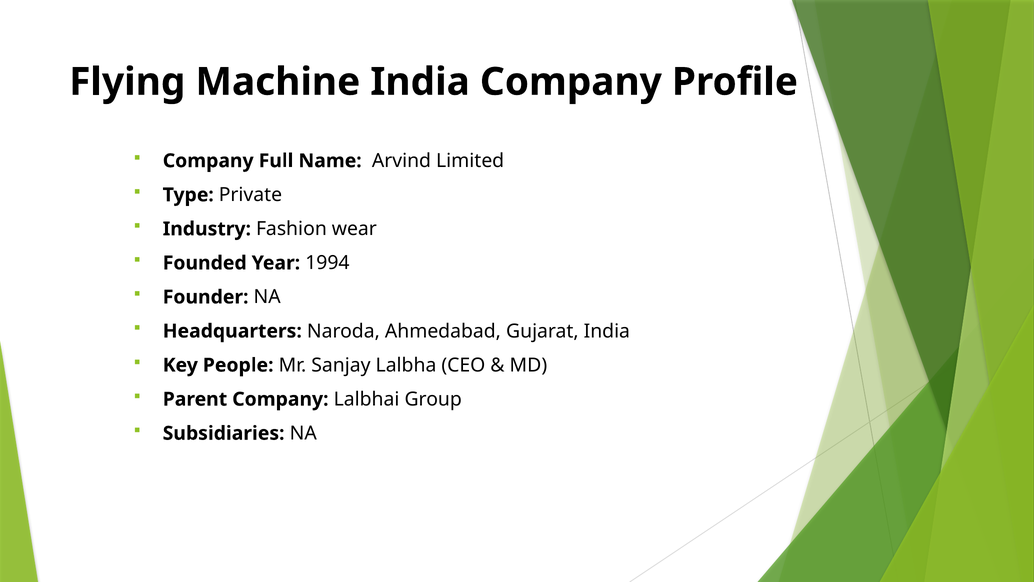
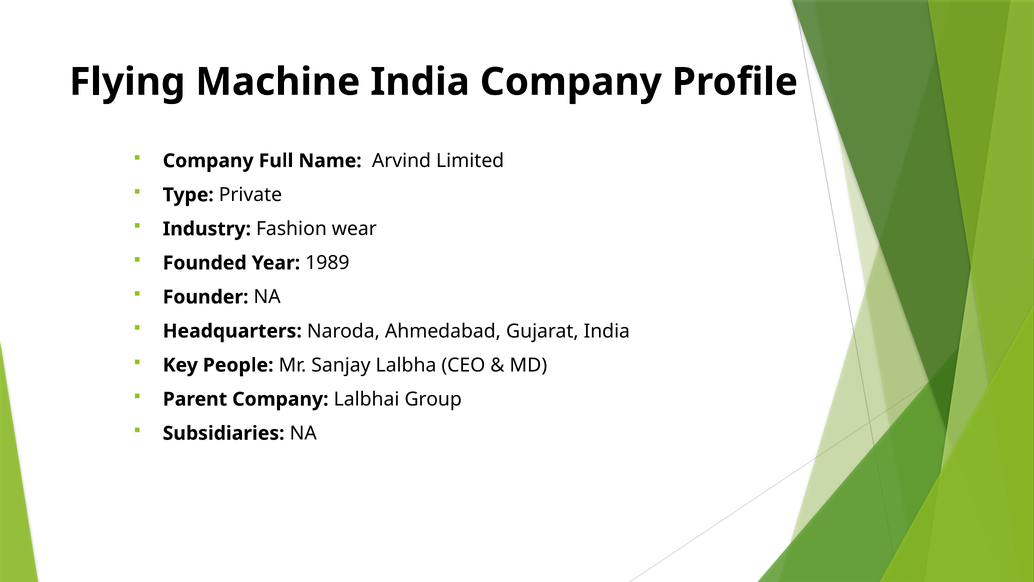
1994: 1994 -> 1989
